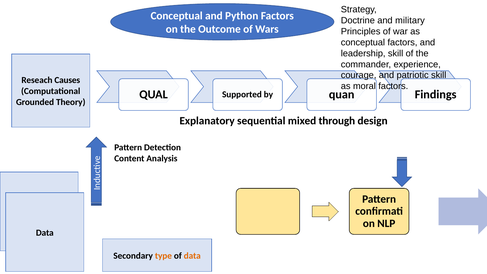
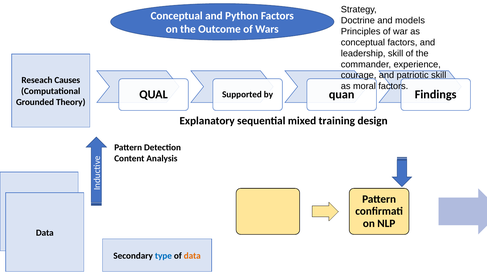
military: military -> models
through: through -> training
type colour: orange -> blue
